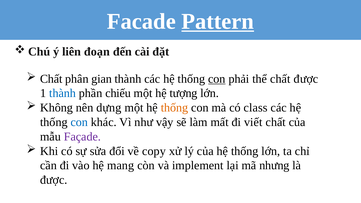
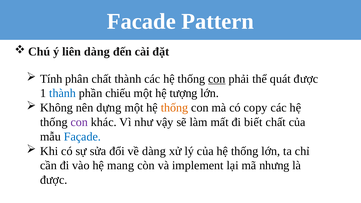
Pattern underline: present -> none
liên đoạn: đoạn -> dàng
Chất at (51, 79): Chất -> Tính
phân gian: gian -> chất
thể chất: chất -> quát
class: class -> copy
con at (79, 122) colour: blue -> purple
viết: viết -> biết
Façade colour: purple -> blue
về copy: copy -> dàng
